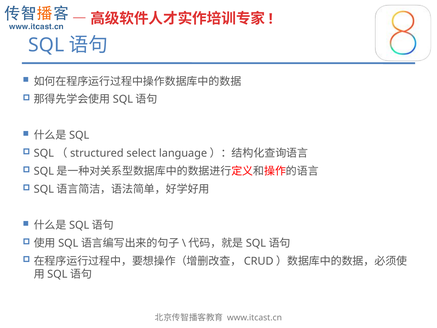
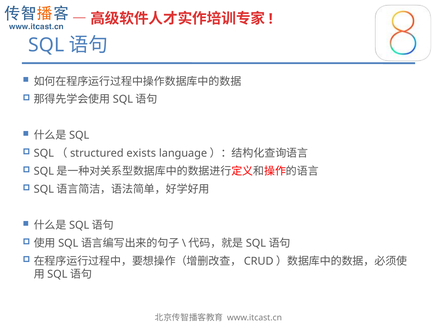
select: select -> exists
